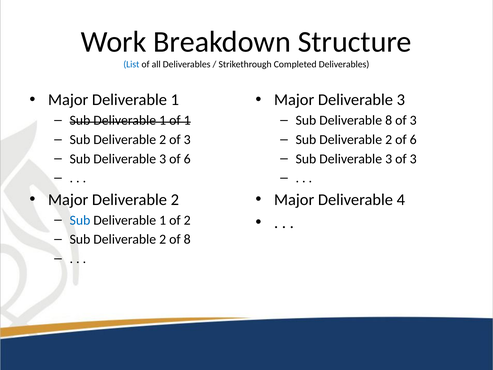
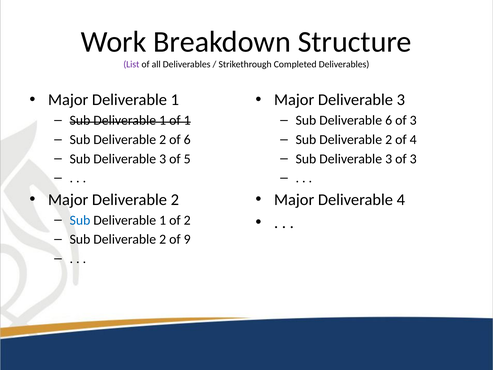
List colour: blue -> purple
Deliverable 8: 8 -> 6
2 of 3: 3 -> 6
2 of 6: 6 -> 4
3 of 6: 6 -> 5
of 8: 8 -> 9
